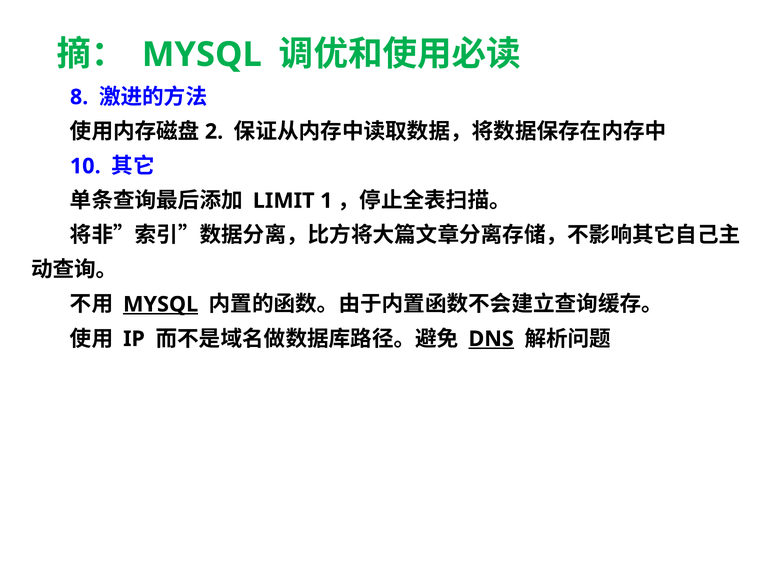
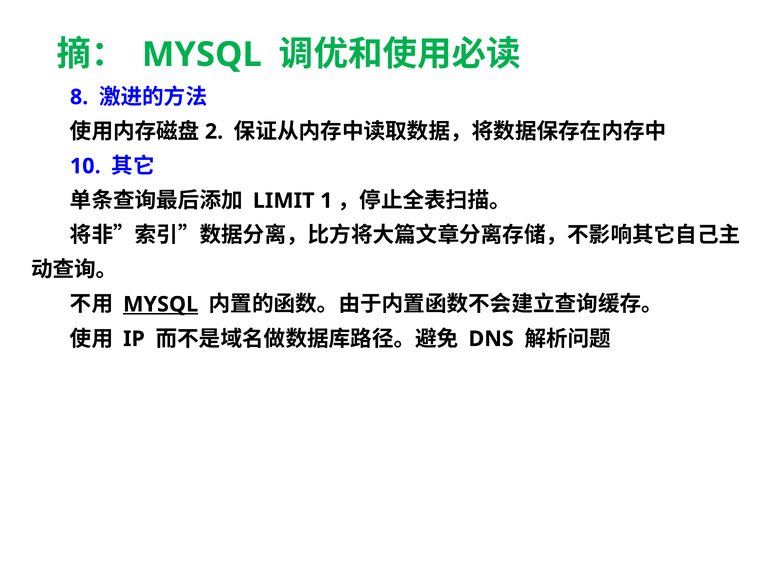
DNS underline: present -> none
